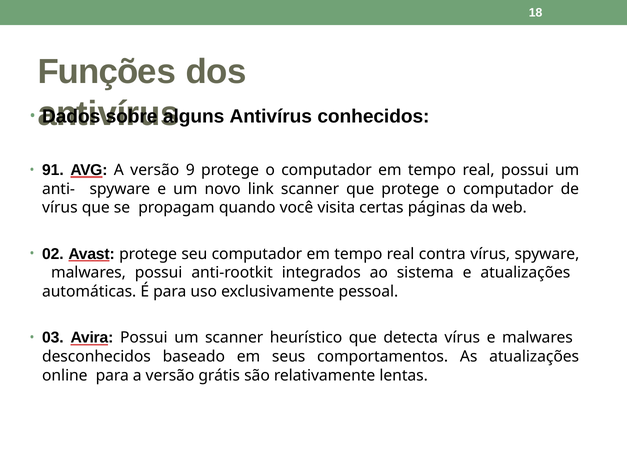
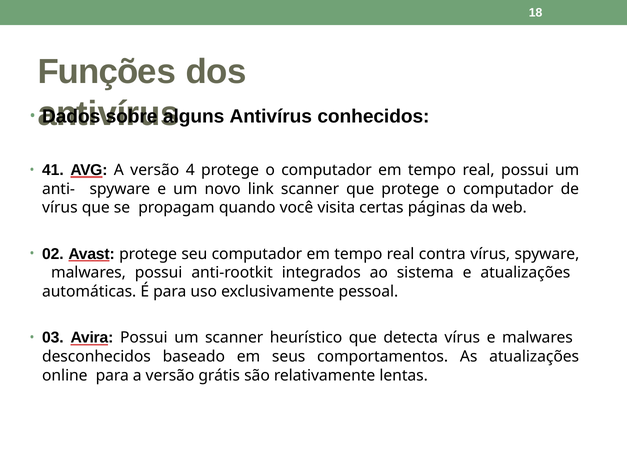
91: 91 -> 41
9: 9 -> 4
